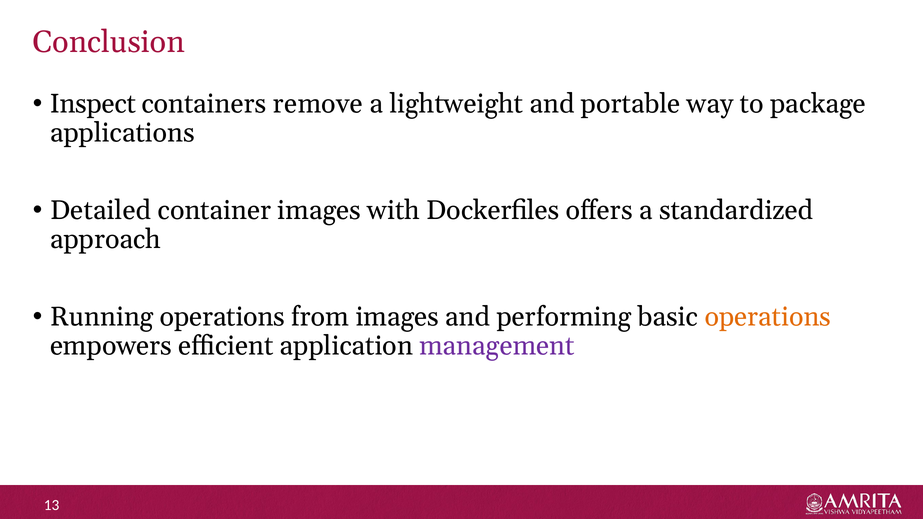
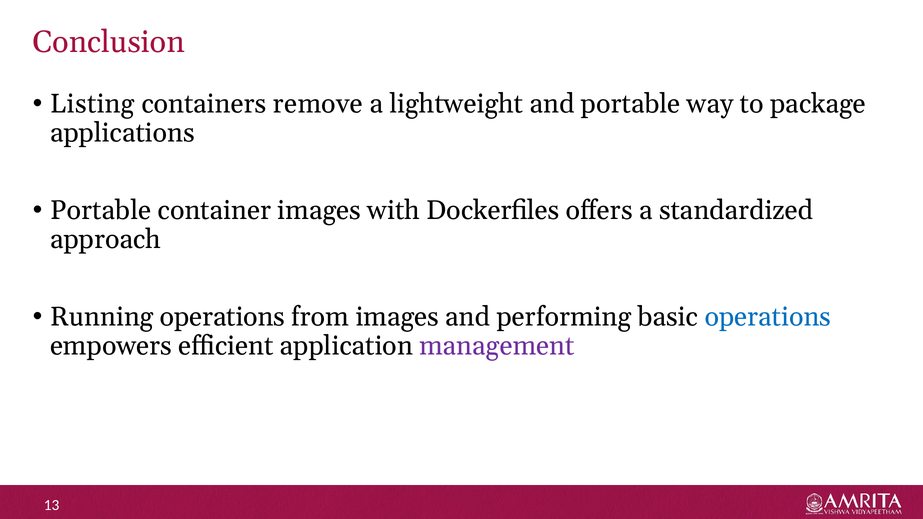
Inspect: Inspect -> Listing
Detailed at (101, 210): Detailed -> Portable
operations at (768, 317) colour: orange -> blue
